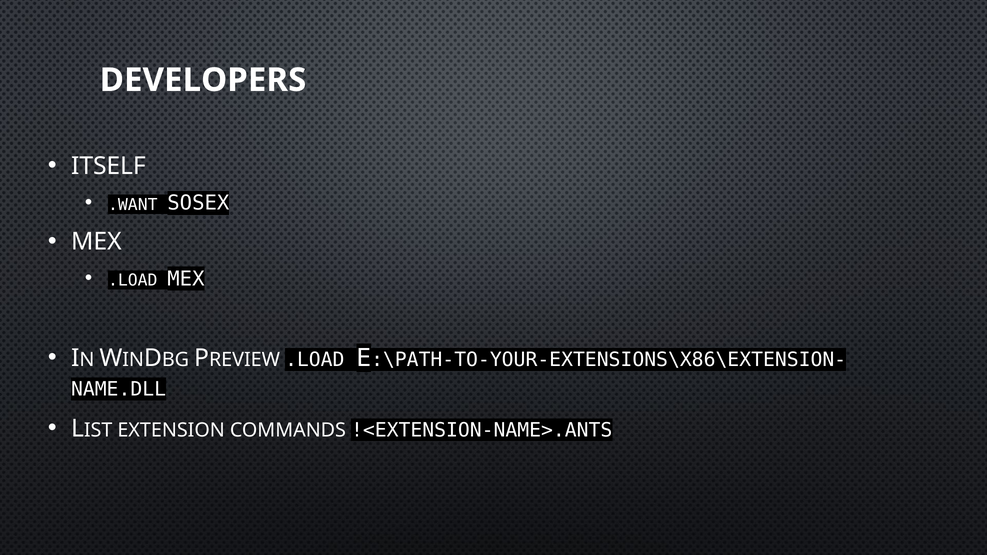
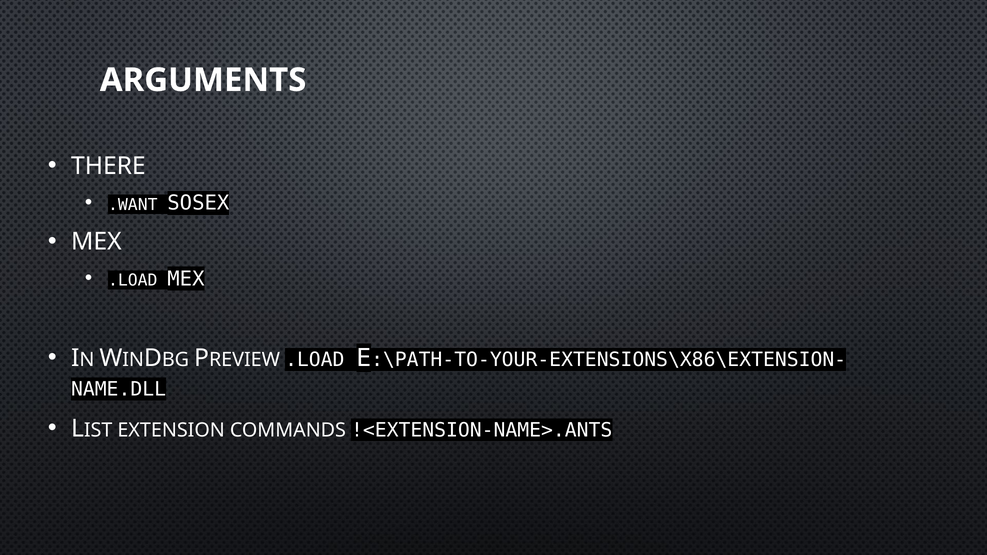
DEVELOPERS: DEVELOPERS -> ARGUMENTS
ITSELF: ITSELF -> THERE
